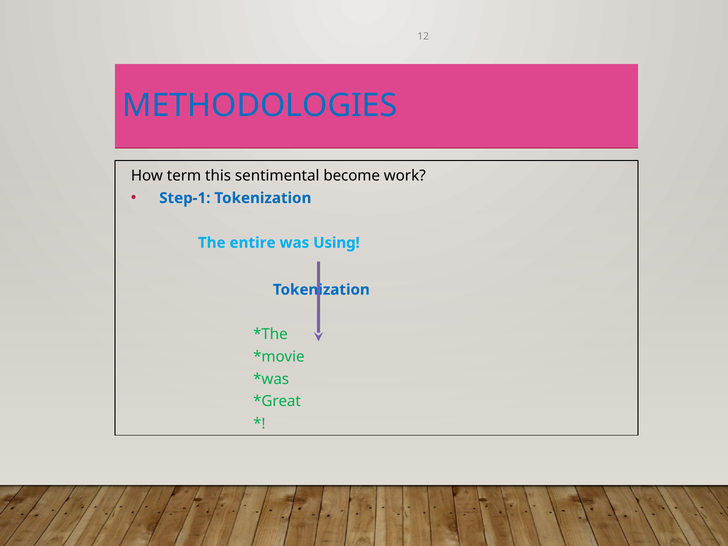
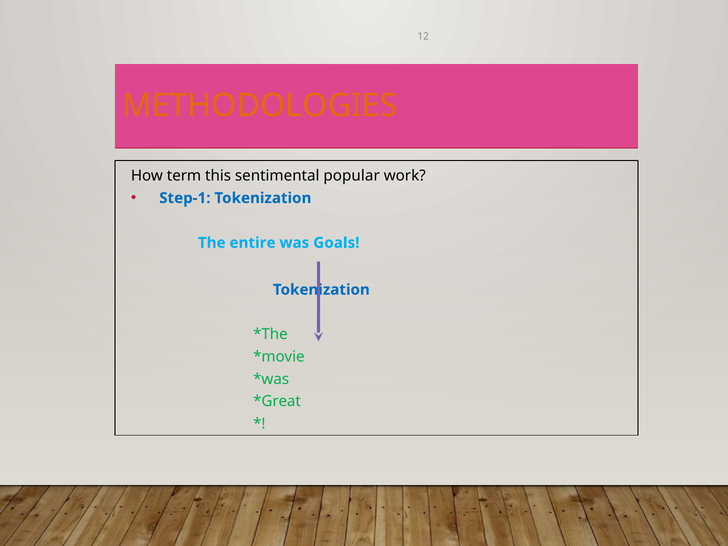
METHODOLOGIES colour: blue -> orange
become: become -> popular
Using: Using -> Goals
